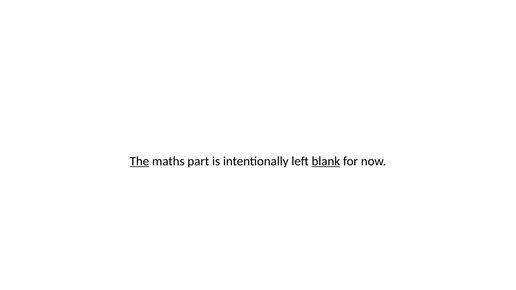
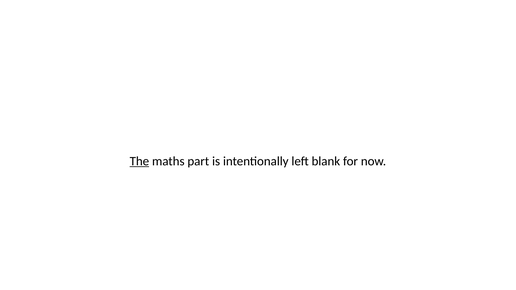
blank underline: present -> none
